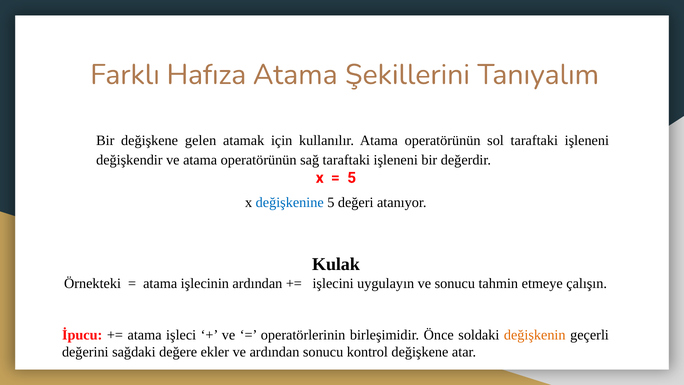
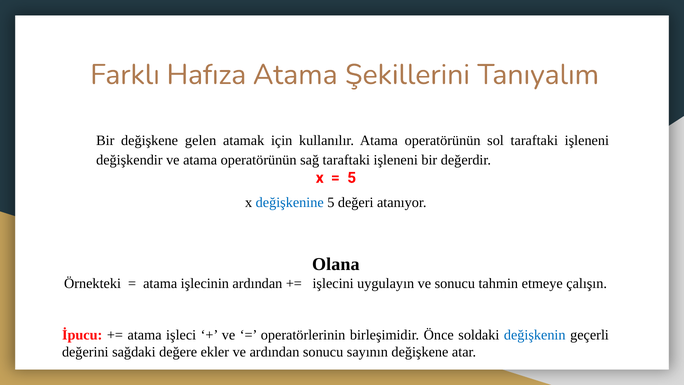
Kulak: Kulak -> Olana
değişkenin colour: orange -> blue
kontrol: kontrol -> sayının
